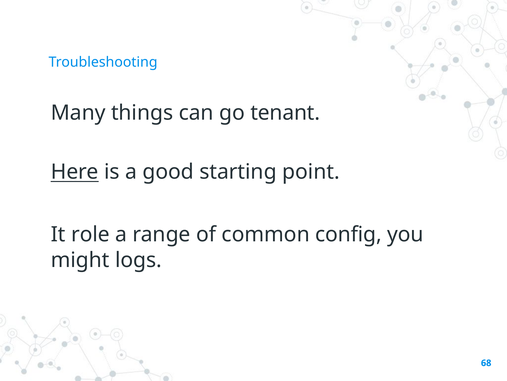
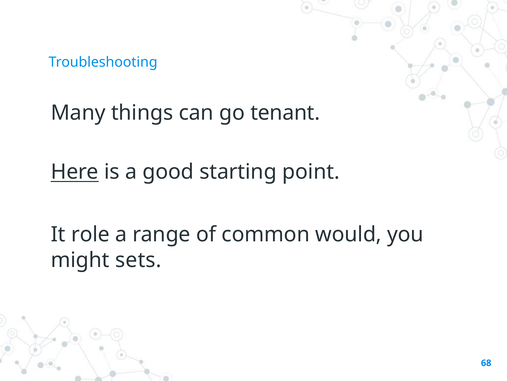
config: config -> would
logs: logs -> sets
